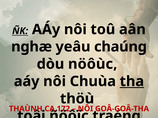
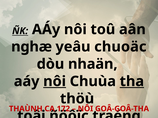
chaúng: chaúng -> chuoäc
nöôùc: nöôùc -> nhaän
nôi at (55, 82) underline: none -> present
